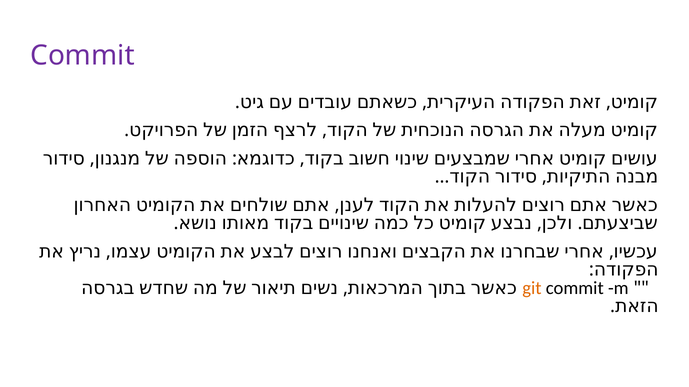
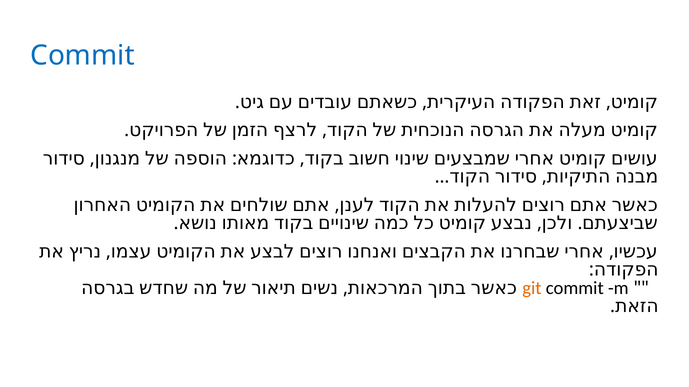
Commit at (82, 55) colour: purple -> blue
